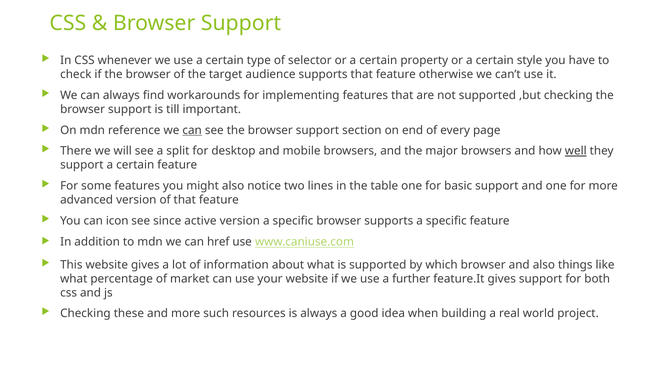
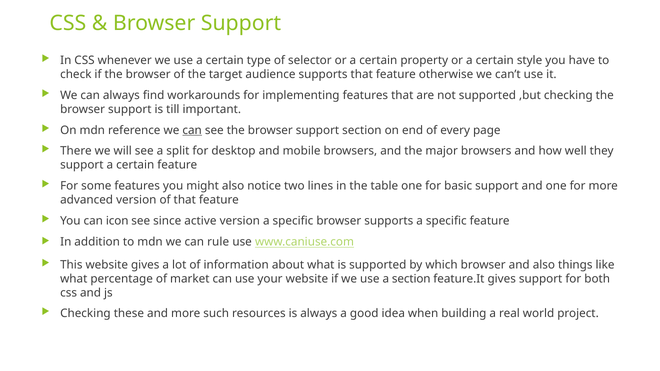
well underline: present -> none
href: href -> rule
a further: further -> section
